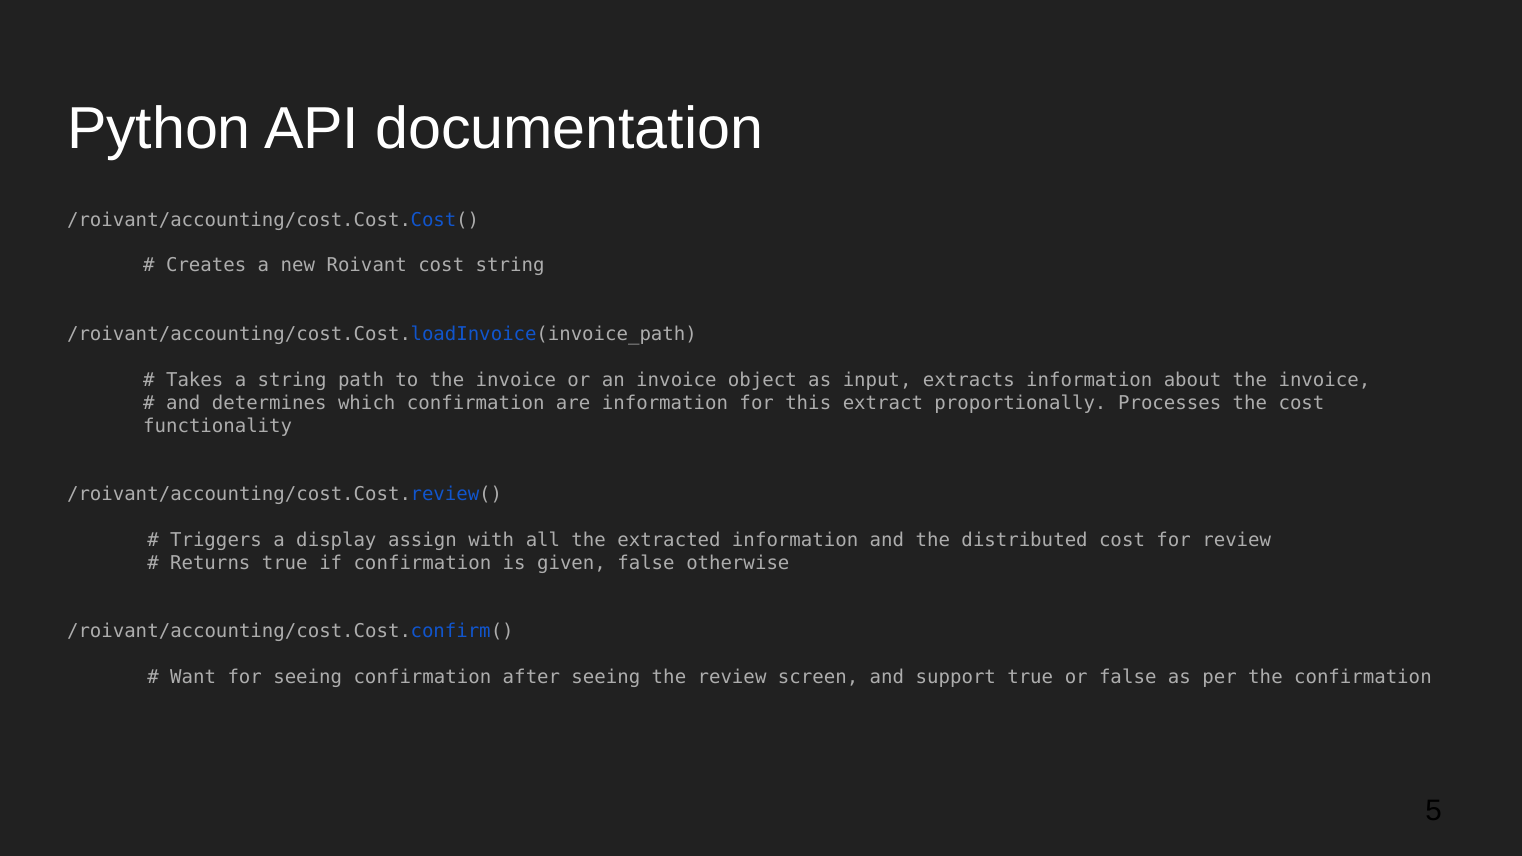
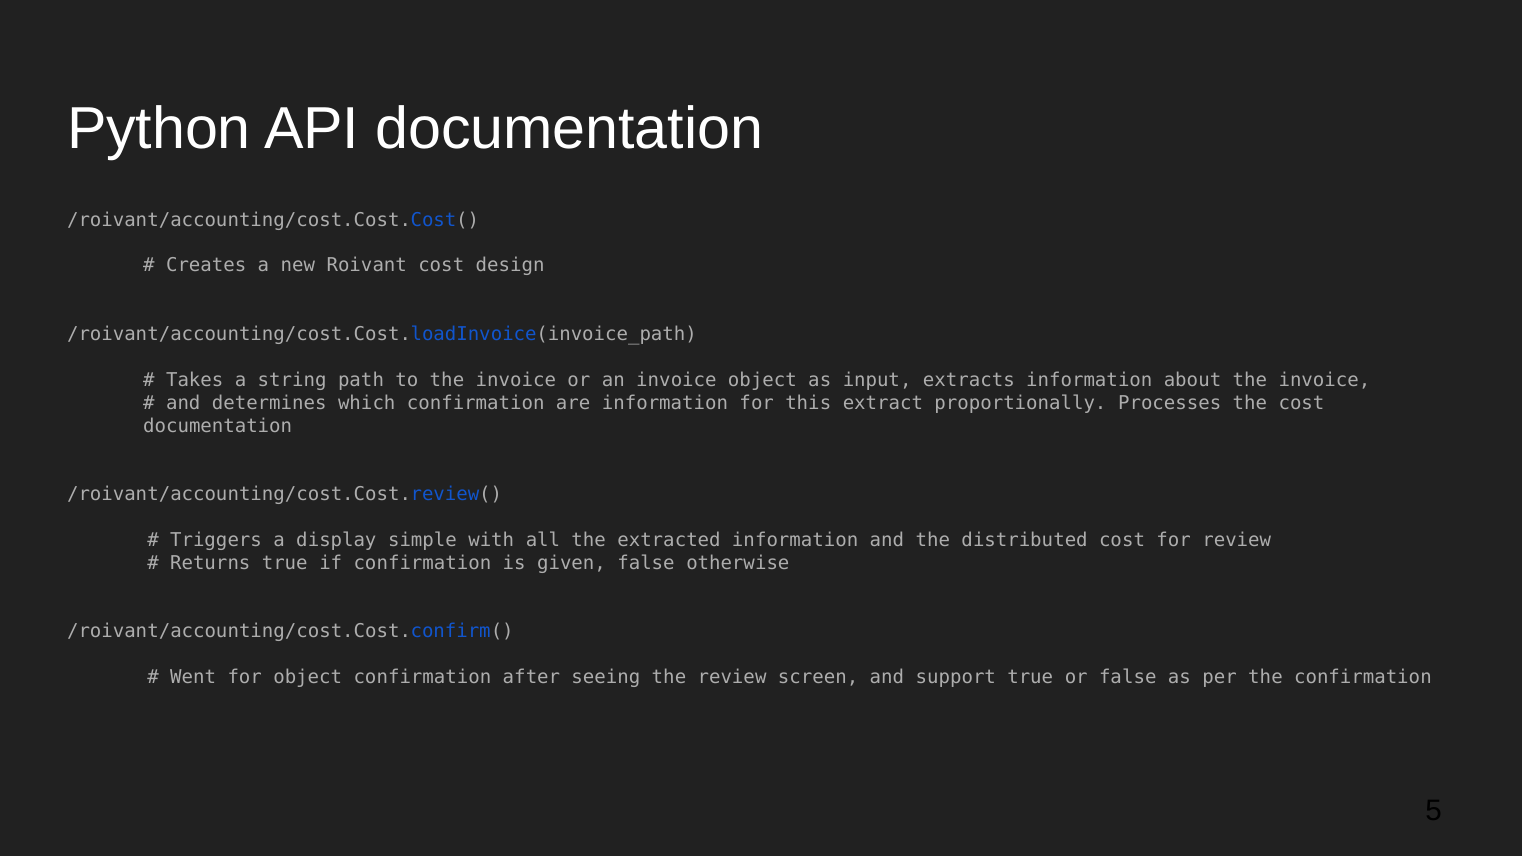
cost string: string -> design
functionality at (218, 426): functionality -> documentation
assign: assign -> simple
Want: Want -> Went
for seeing: seeing -> object
